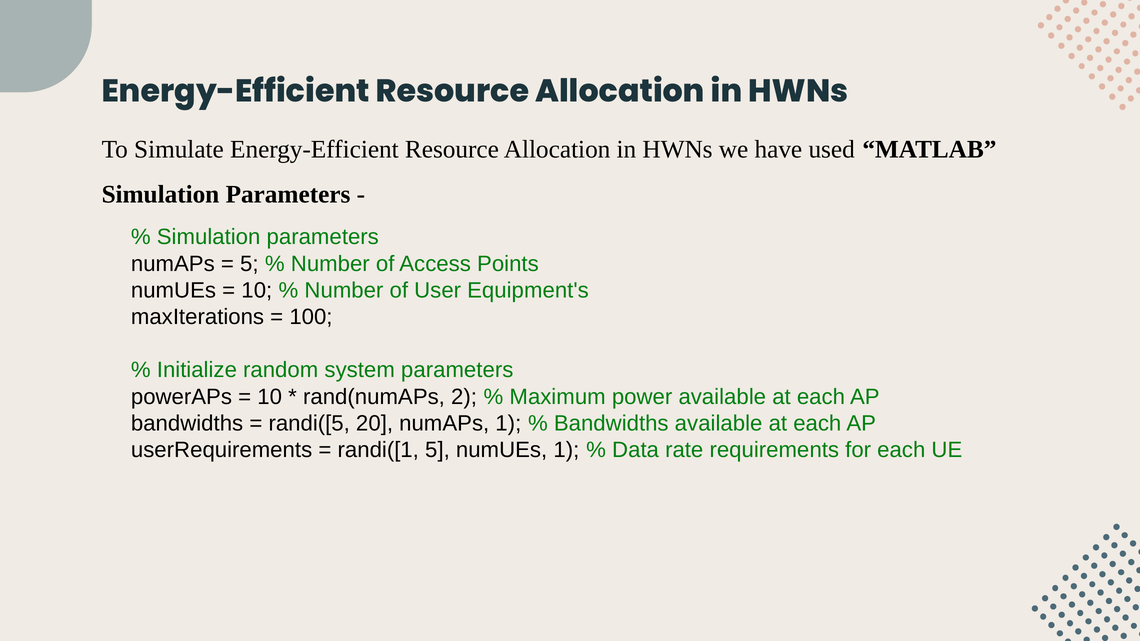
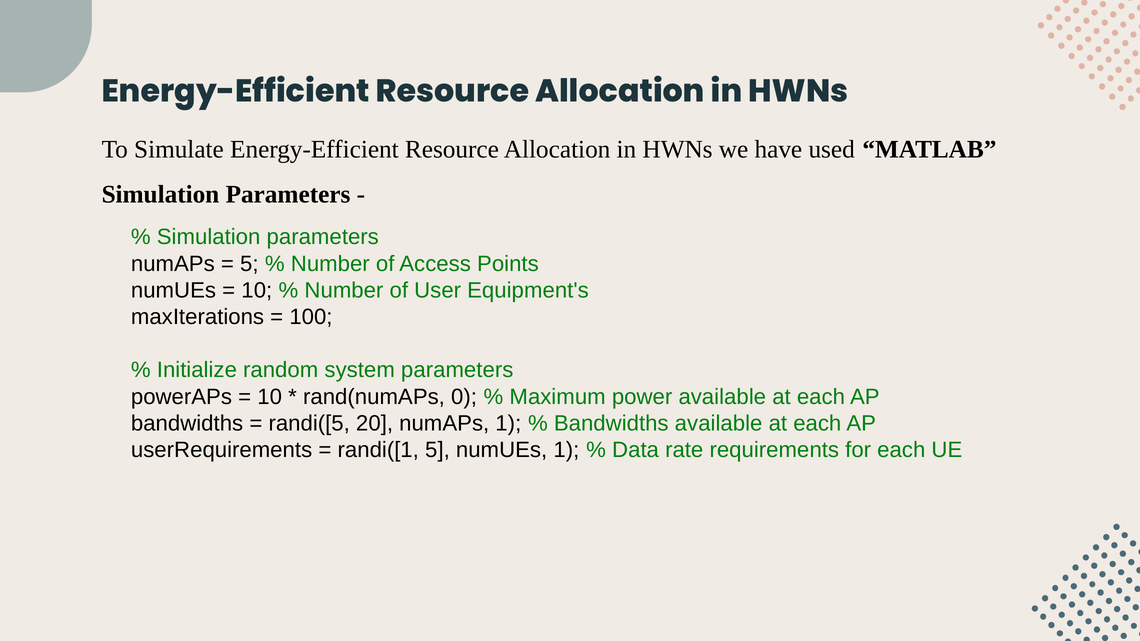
2: 2 -> 0
